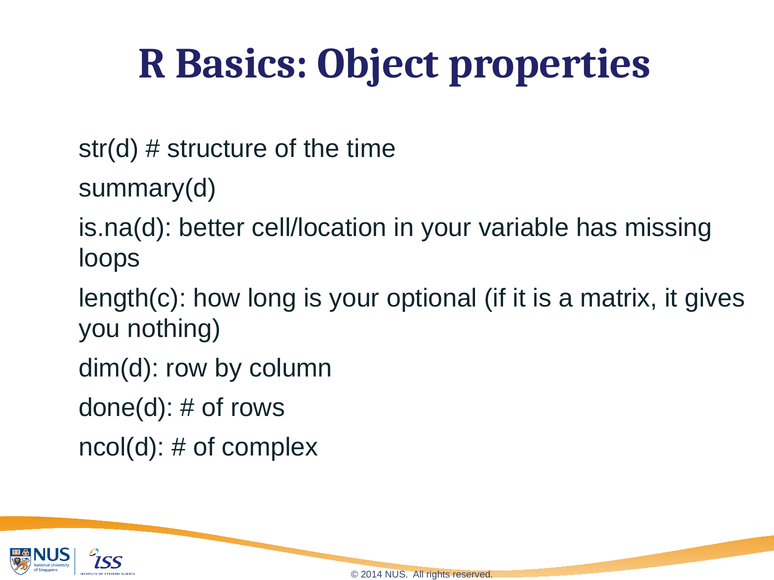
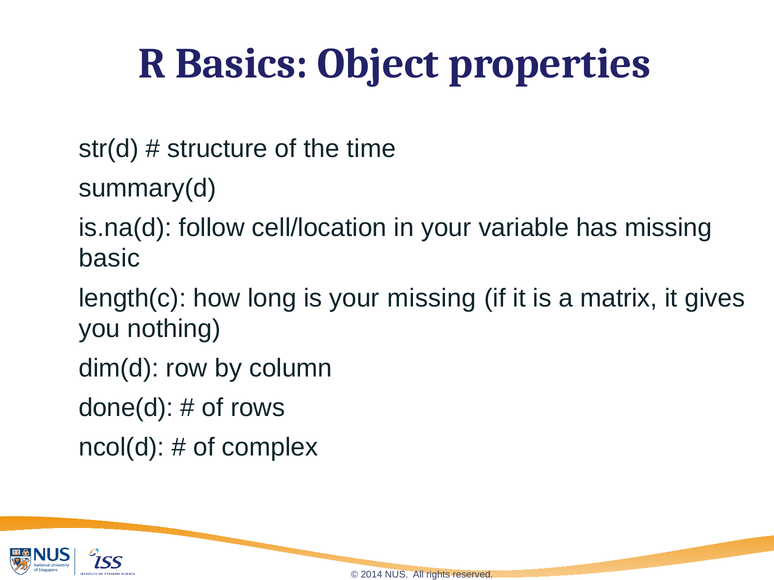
better: better -> follow
loops: loops -> basic
your optional: optional -> missing
